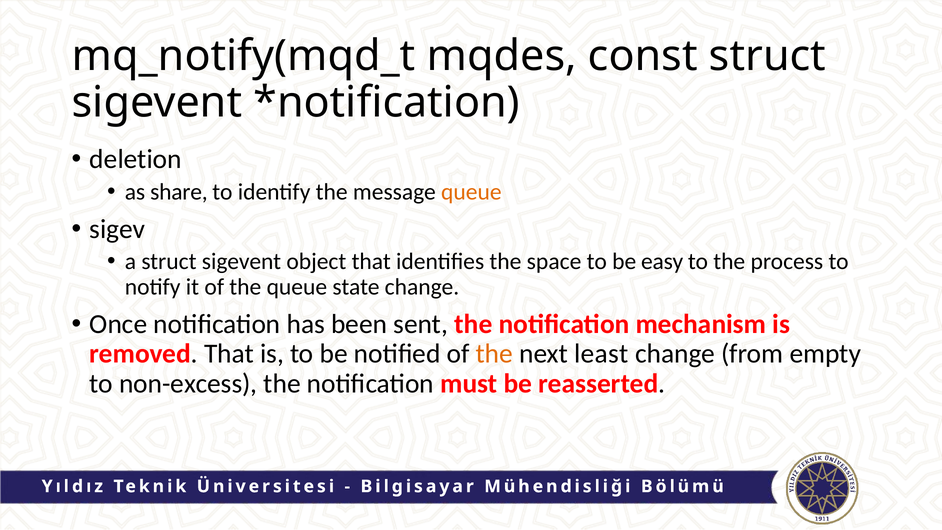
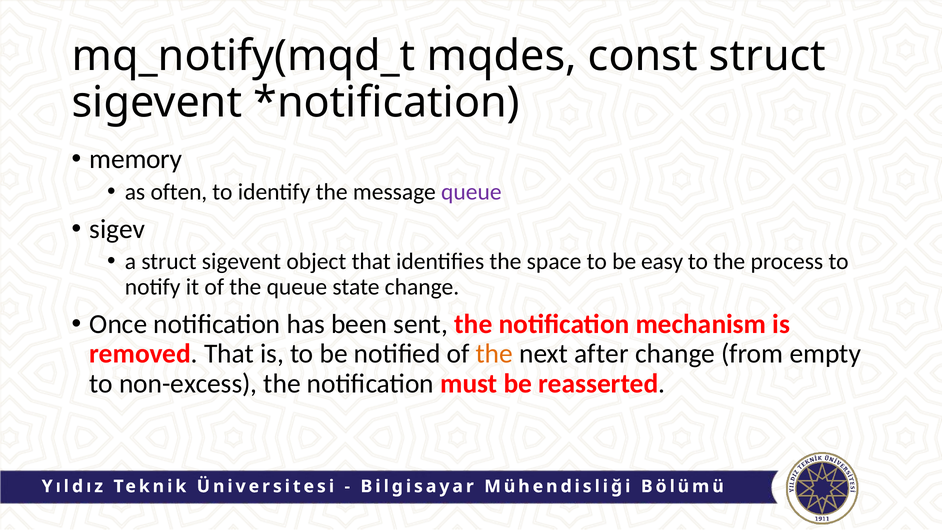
deletion: deletion -> memory
share: share -> often
queue at (471, 192) colour: orange -> purple
least: least -> after
